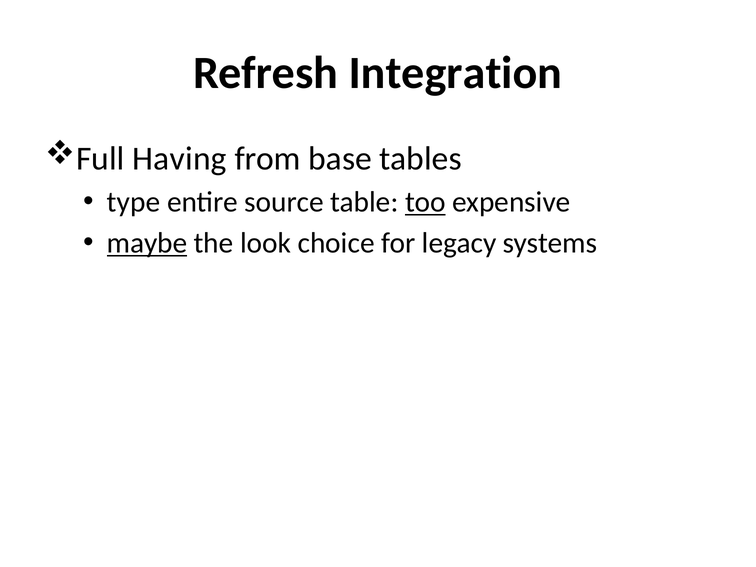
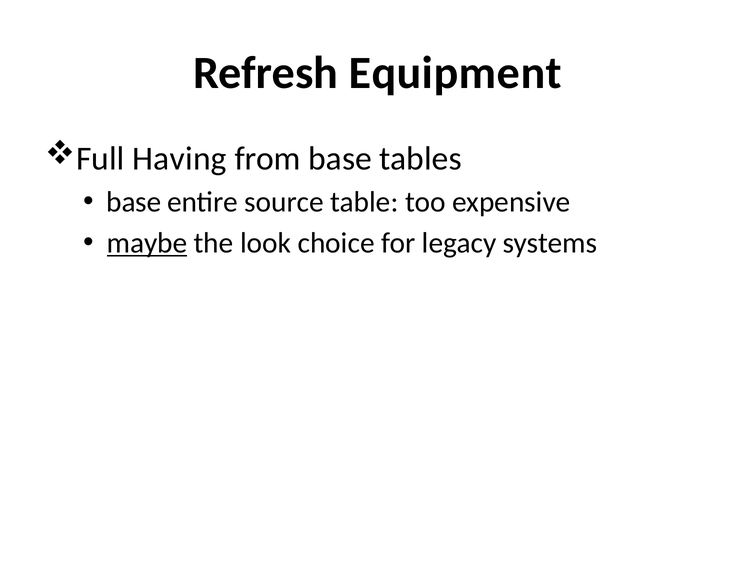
Integration: Integration -> Equipment
type at (134, 202): type -> base
too underline: present -> none
